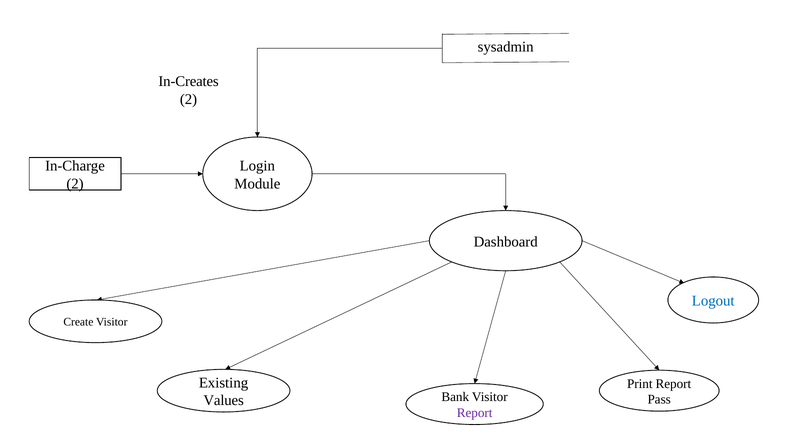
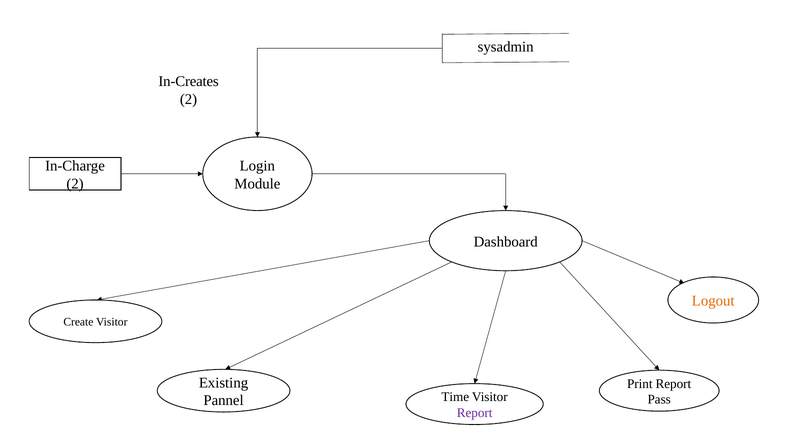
Logout colour: blue -> orange
Bank: Bank -> Time
Values: Values -> Pannel
